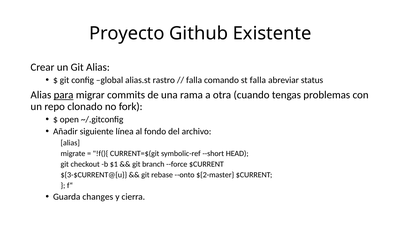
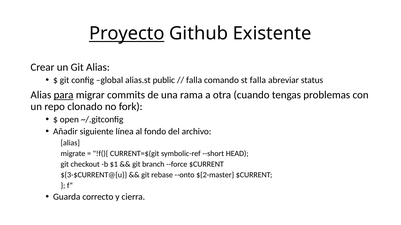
Proyecto underline: none -> present
rastro: rastro -> public
changes: changes -> correcto
